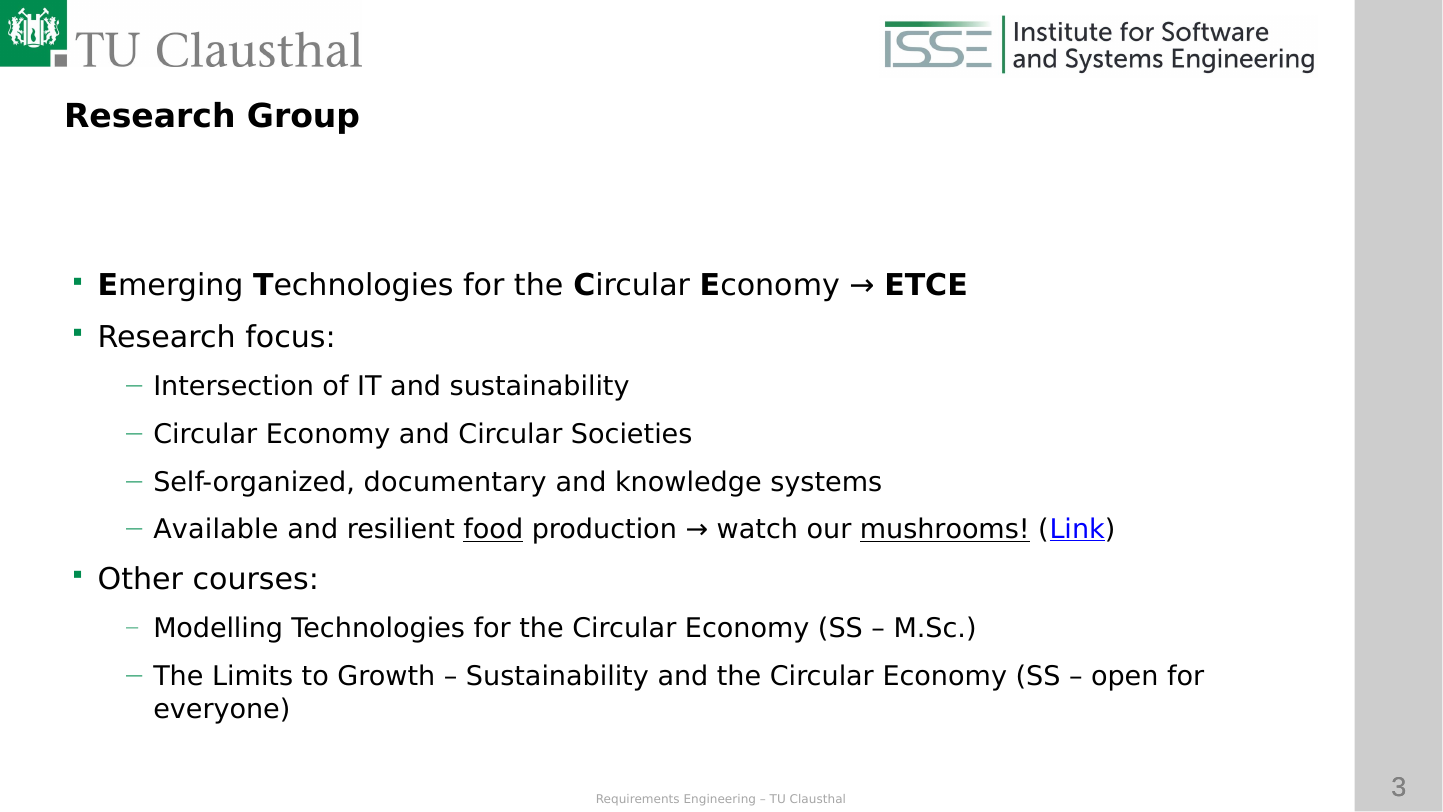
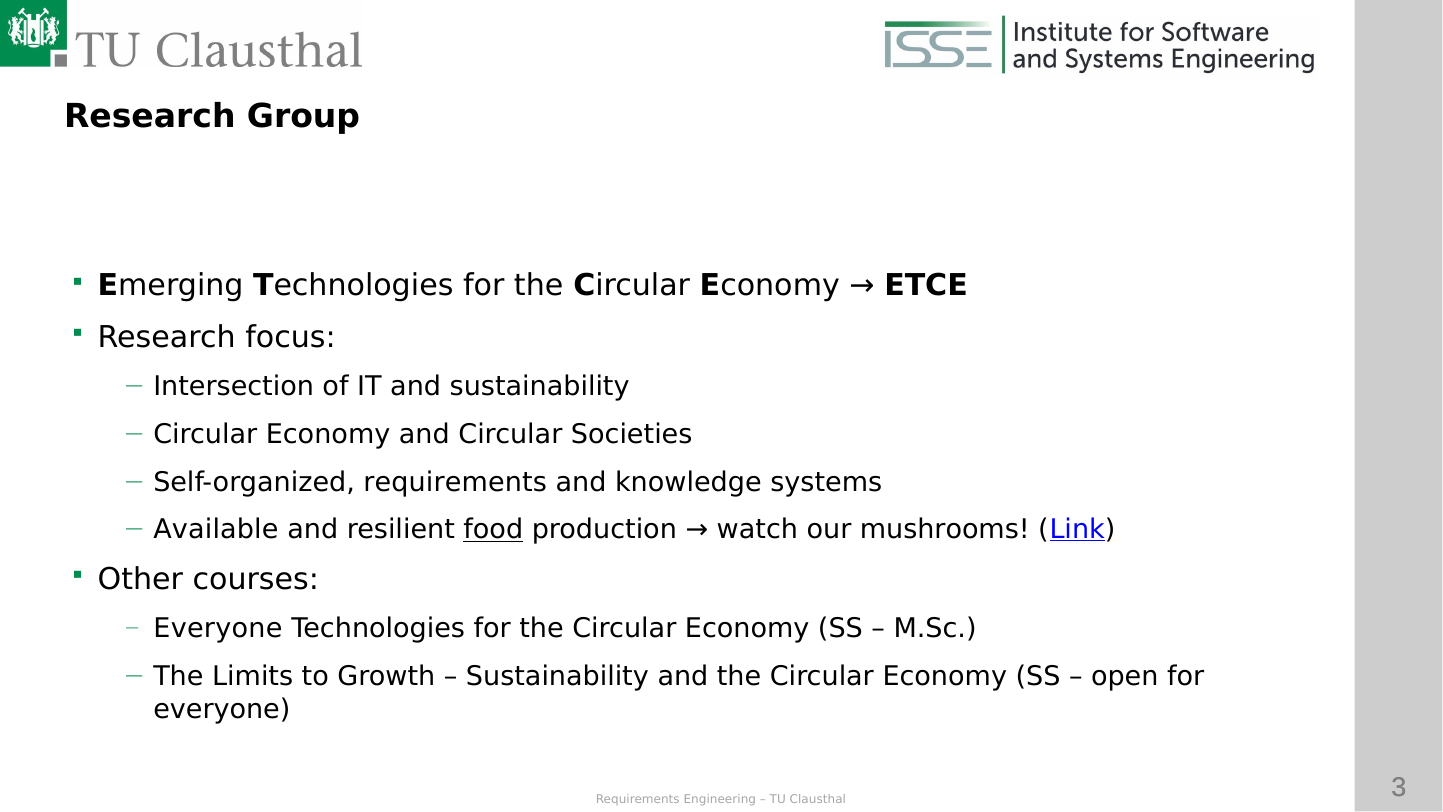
Self-organized documentary: documentary -> requirements
mushrooms underline: present -> none
Modelling at (218, 629): Modelling -> Everyone
